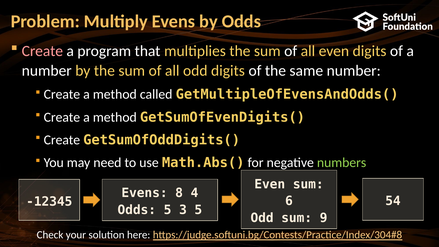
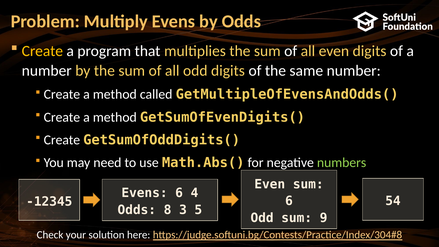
Create at (42, 51) colour: pink -> yellow
Evens 8: 8 -> 6
Odds 5: 5 -> 8
